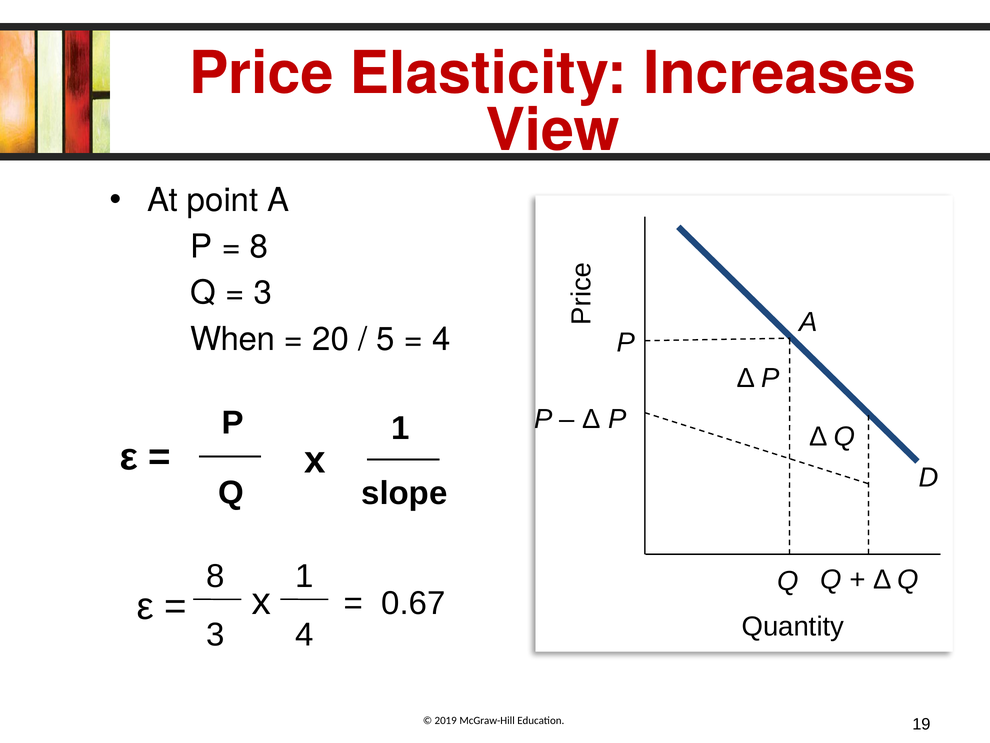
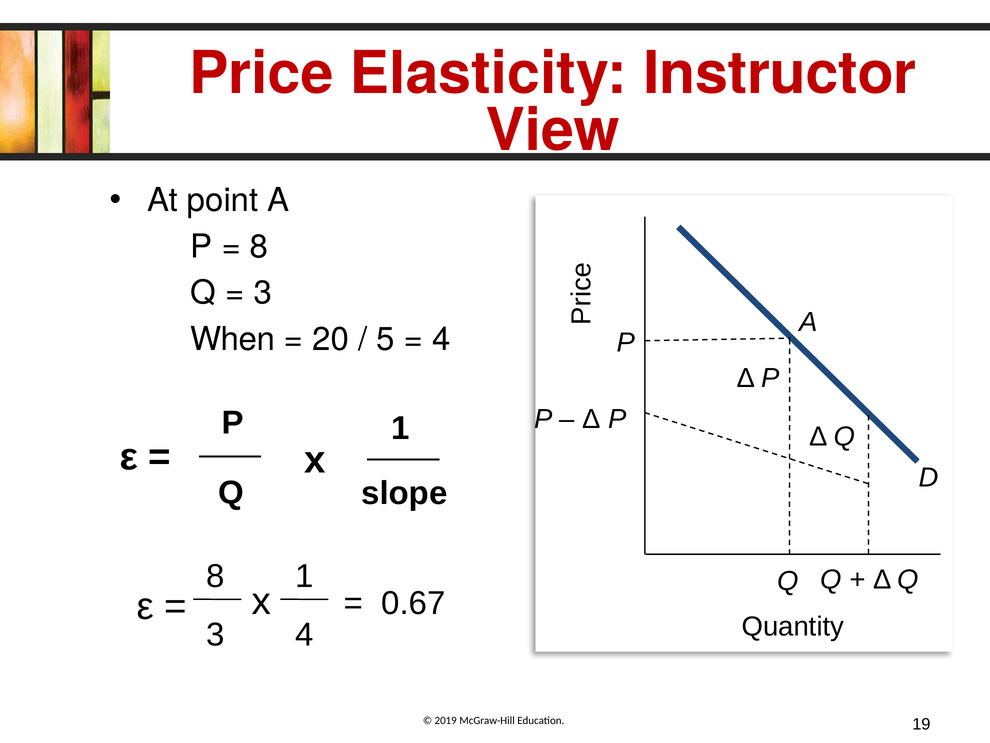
Increases: Increases -> Instructor
